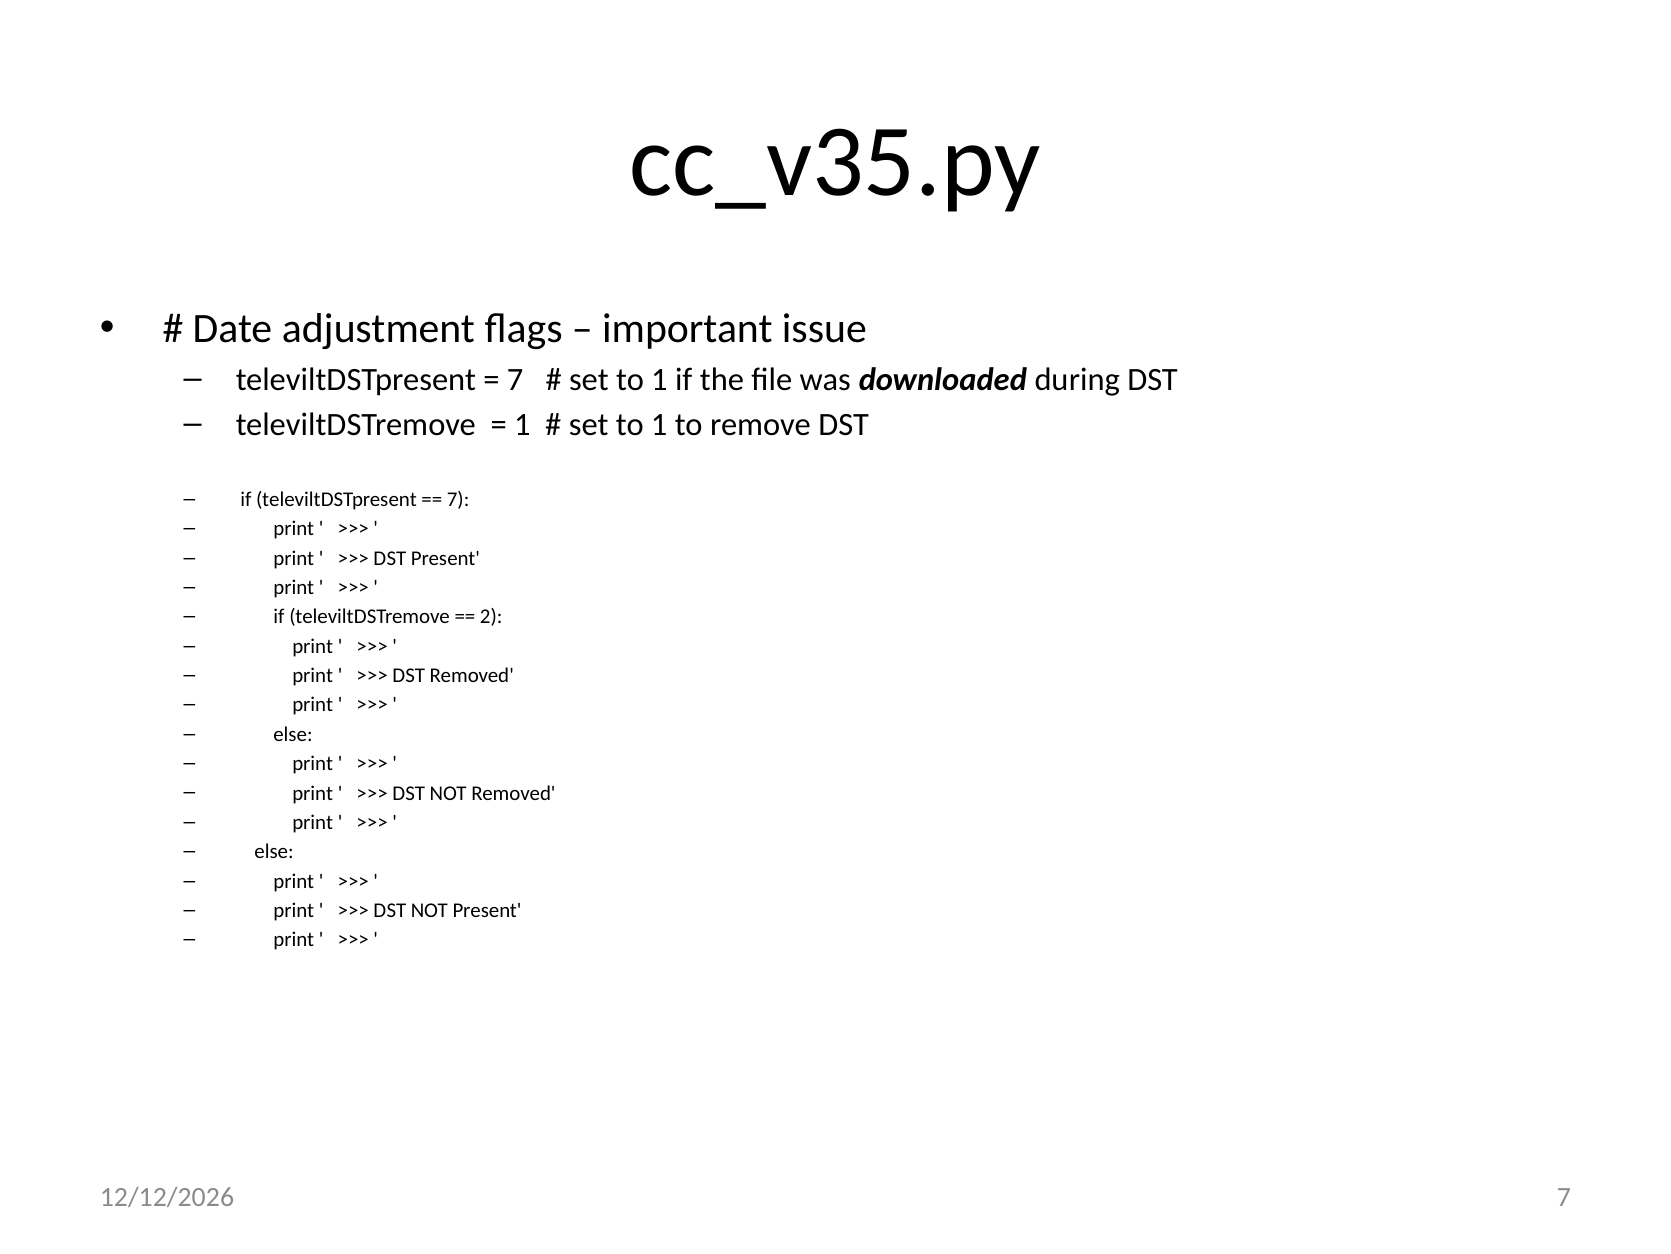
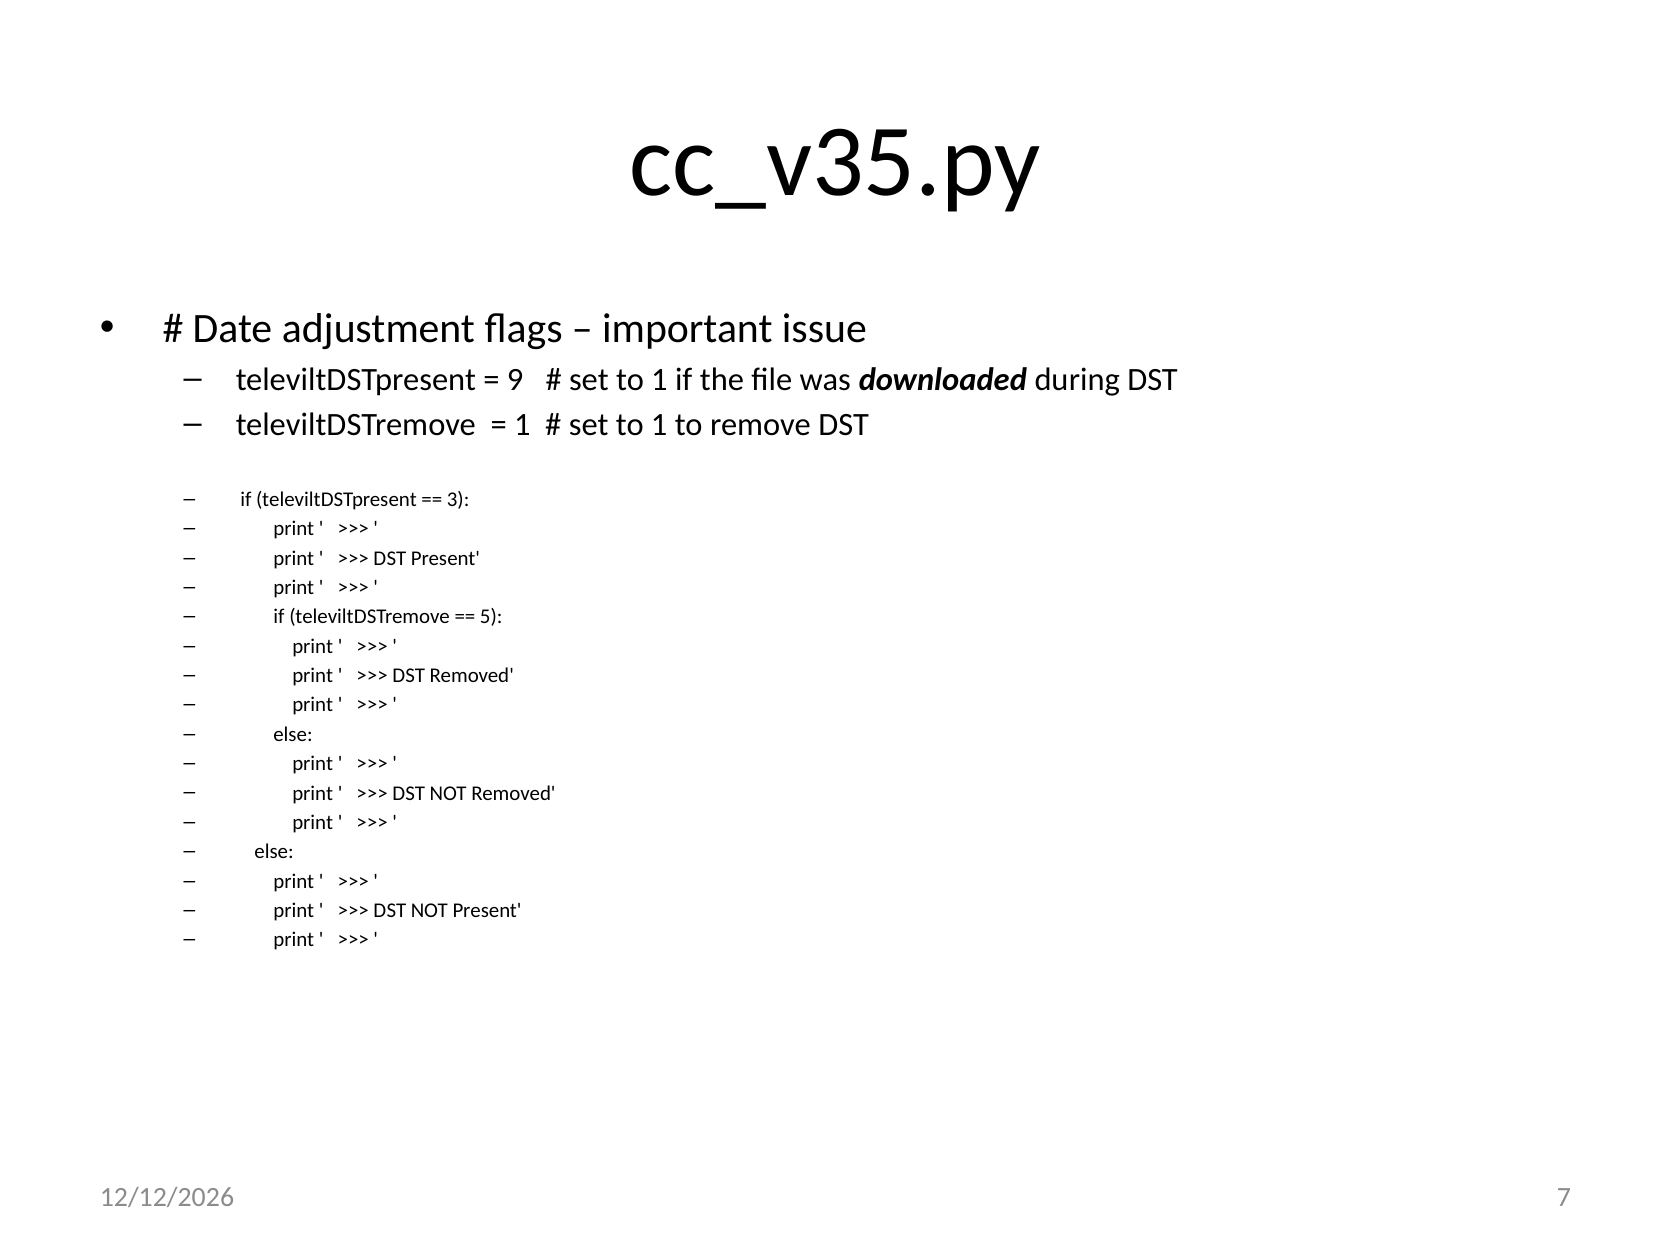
7 at (515, 379): 7 -> 9
7 at (458, 499): 7 -> 3
2: 2 -> 5
